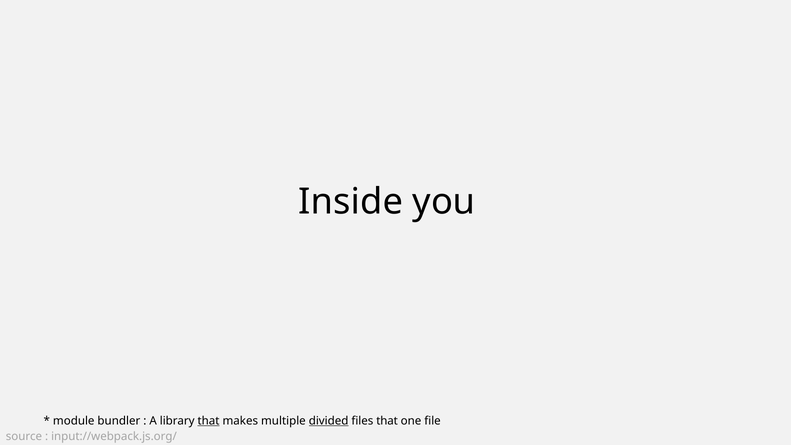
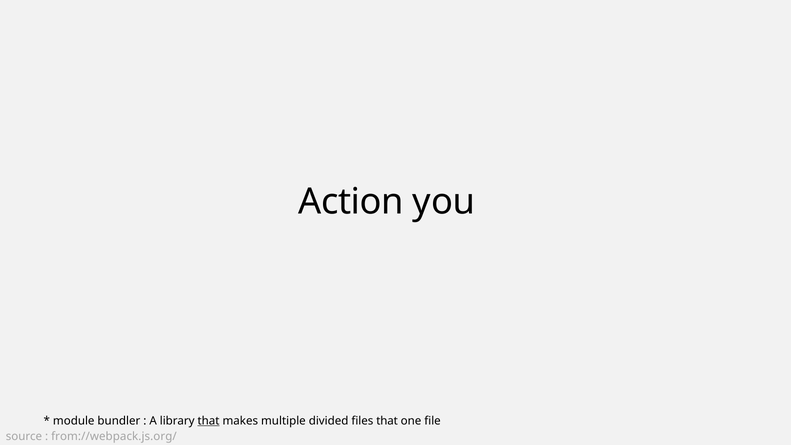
Inside: Inside -> Action
divided underline: present -> none
input://webpack.js.org/: input://webpack.js.org/ -> from://webpack.js.org/
